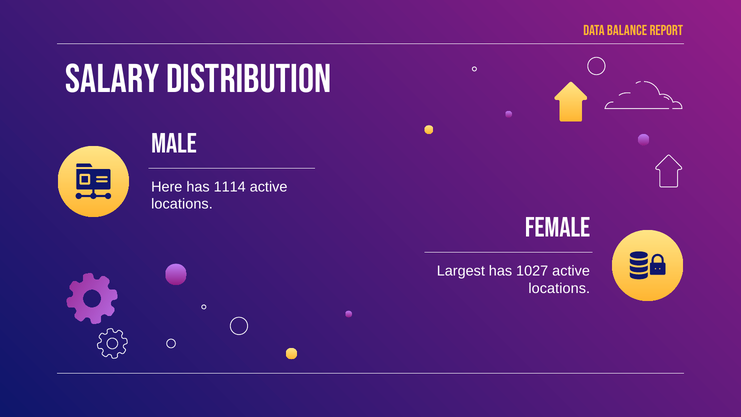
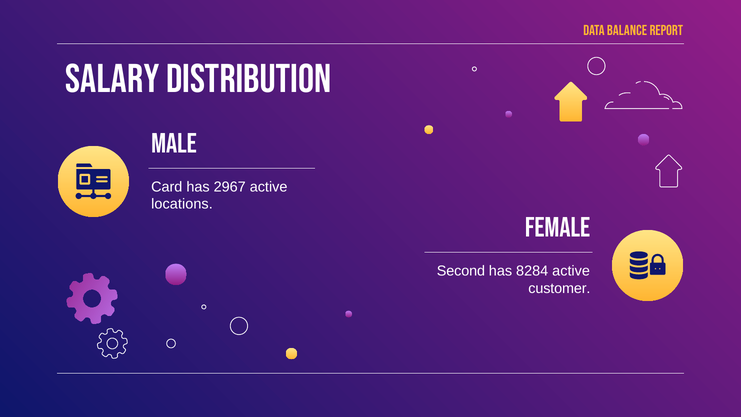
Here: Here -> Card
1114: 1114 -> 2967
Largest: Largest -> Second
1027: 1027 -> 8284
locations at (559, 288): locations -> customer
